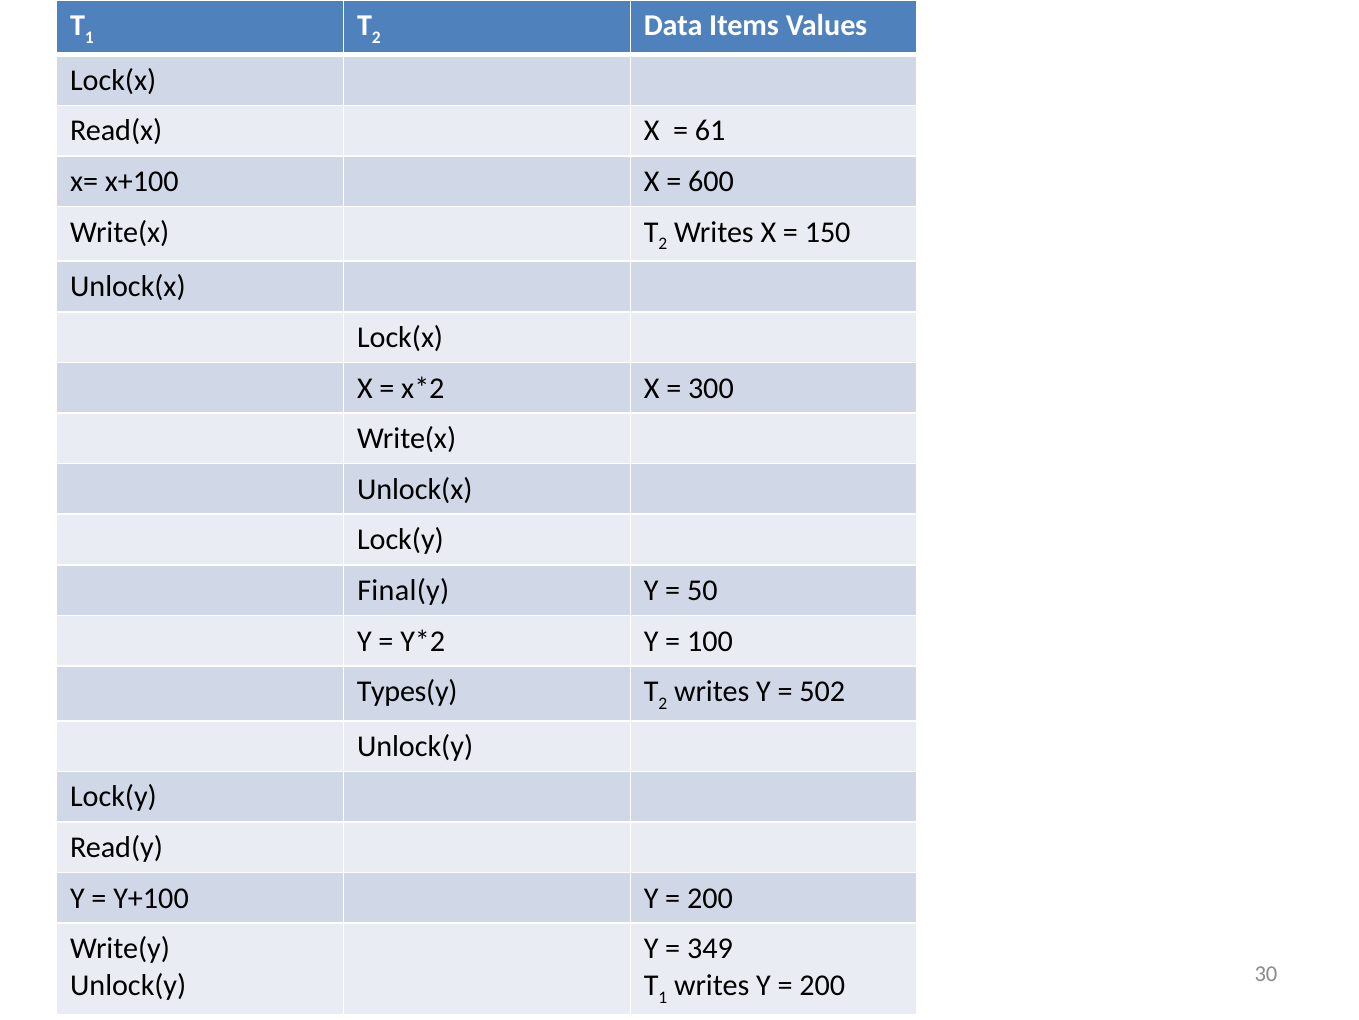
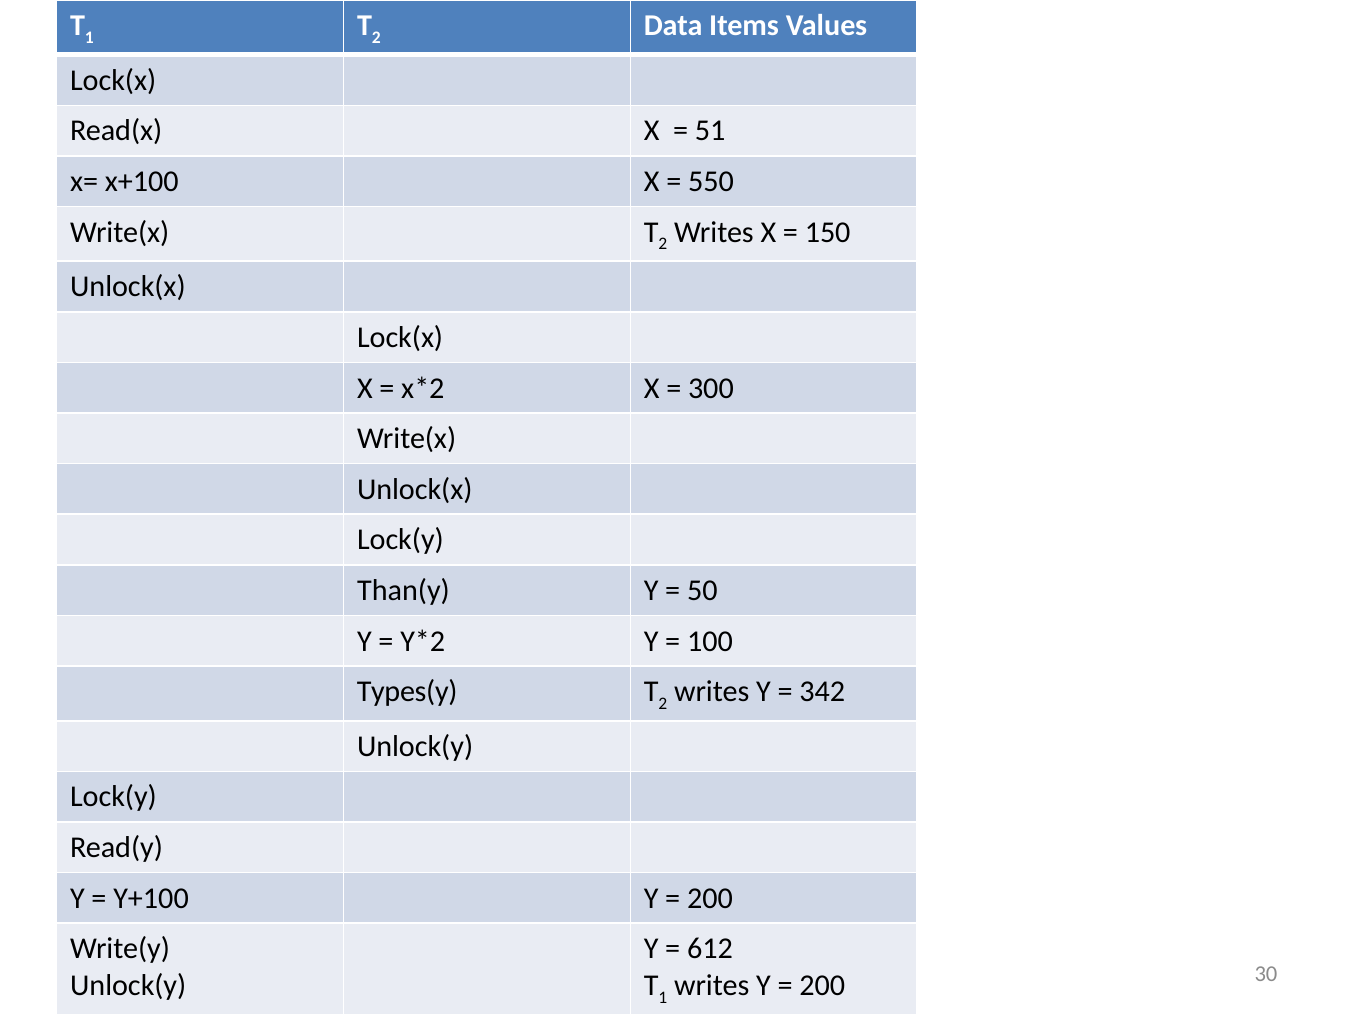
61: 61 -> 51
600: 600 -> 550
Final(y: Final(y -> Than(y
502: 502 -> 342
349: 349 -> 612
